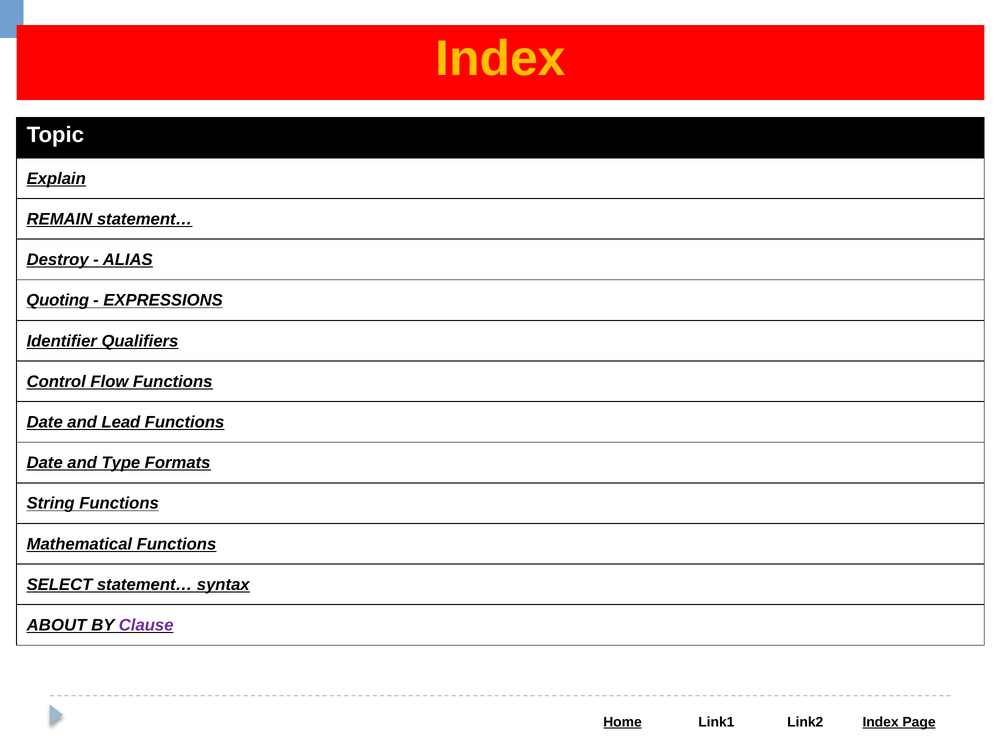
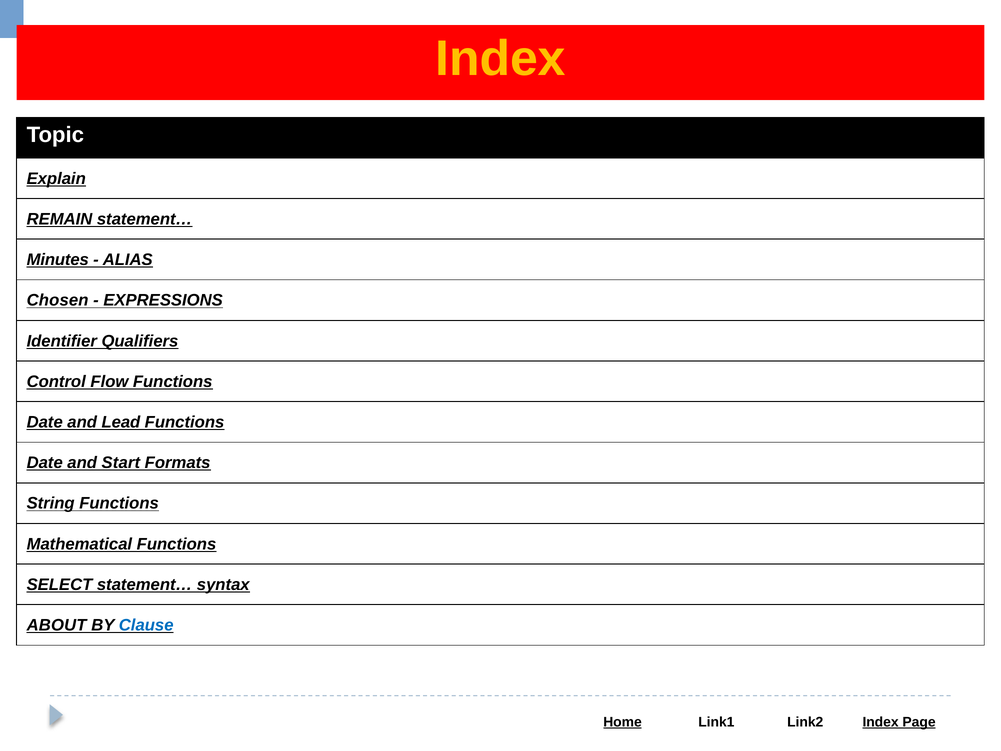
Destroy: Destroy -> Minutes
Quoting: Quoting -> Chosen
Type: Type -> Start
Clause colour: purple -> blue
